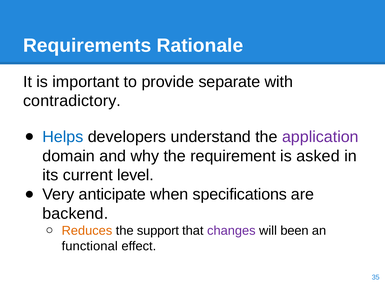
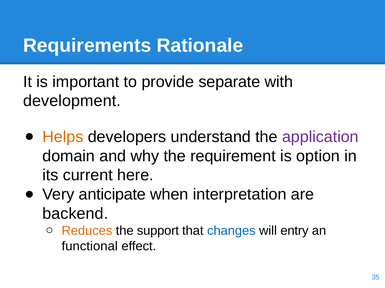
contradictory: contradictory -> development
Helps colour: blue -> orange
asked: asked -> option
level: level -> here
specifications: specifications -> interpretation
changes colour: purple -> blue
been: been -> entry
